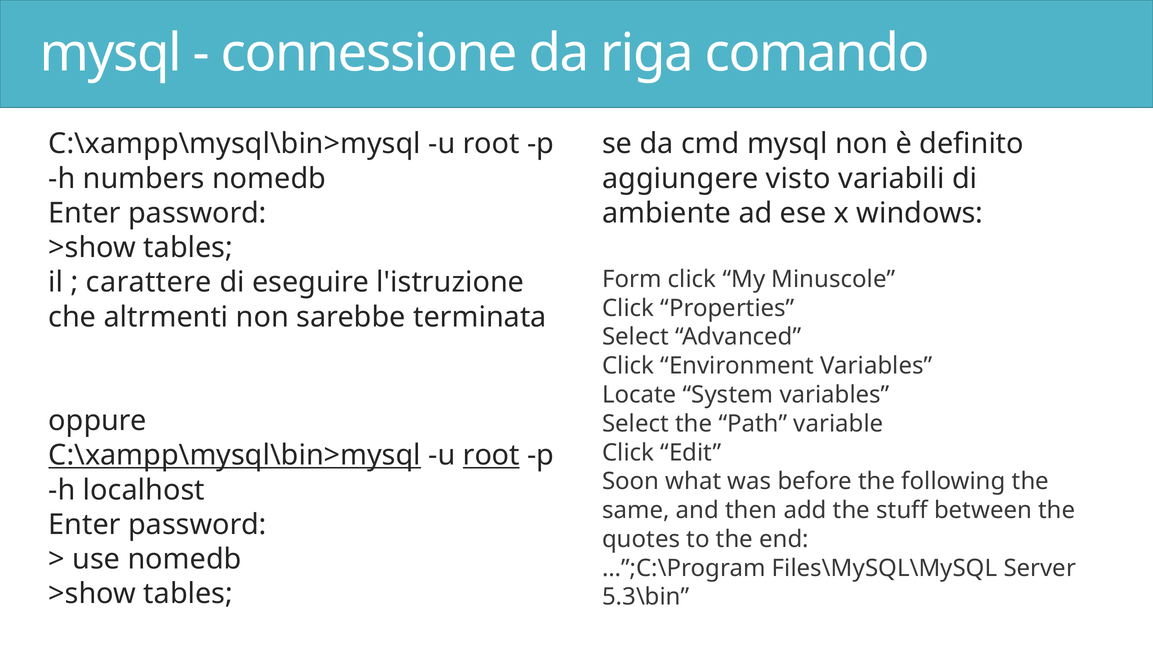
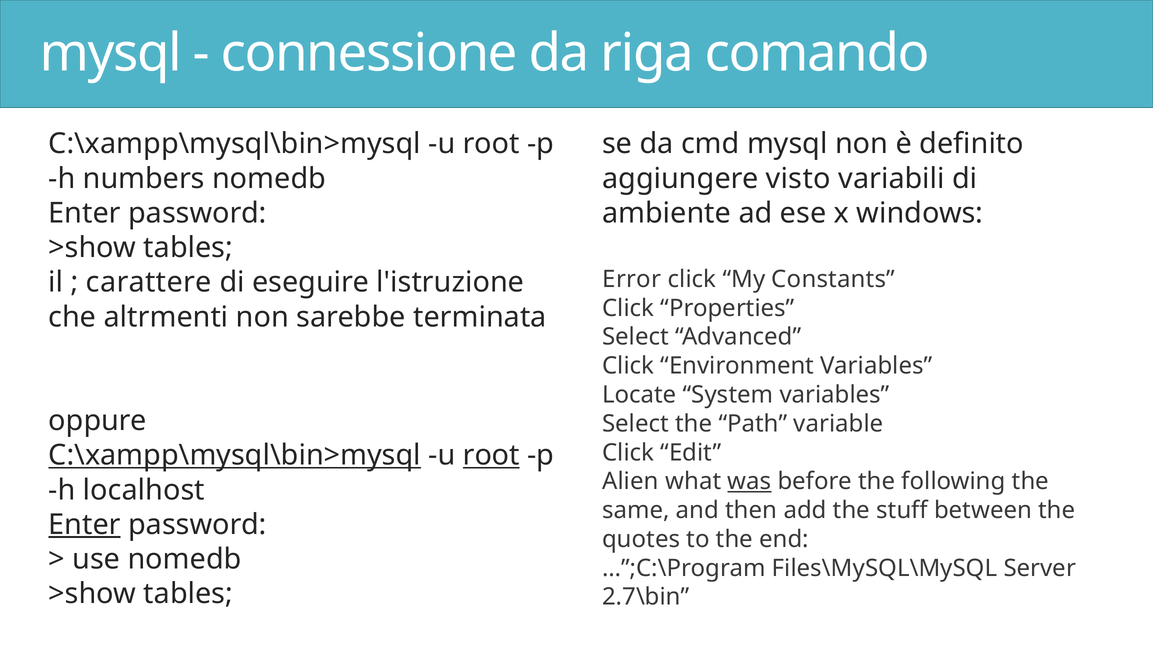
Form: Form -> Error
Minuscole: Minuscole -> Constants
Soon: Soon -> Alien
was underline: none -> present
Enter at (85, 524) underline: none -> present
5.3\bin: 5.3\bin -> 2.7\bin
